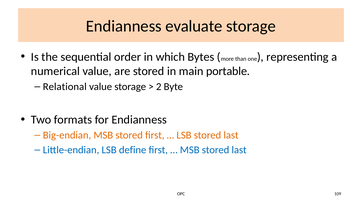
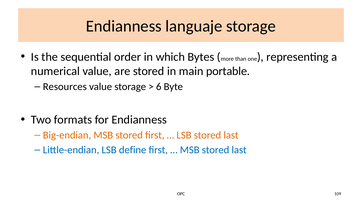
evaluate: evaluate -> languaje
Relational: Relational -> Resources
2: 2 -> 6
